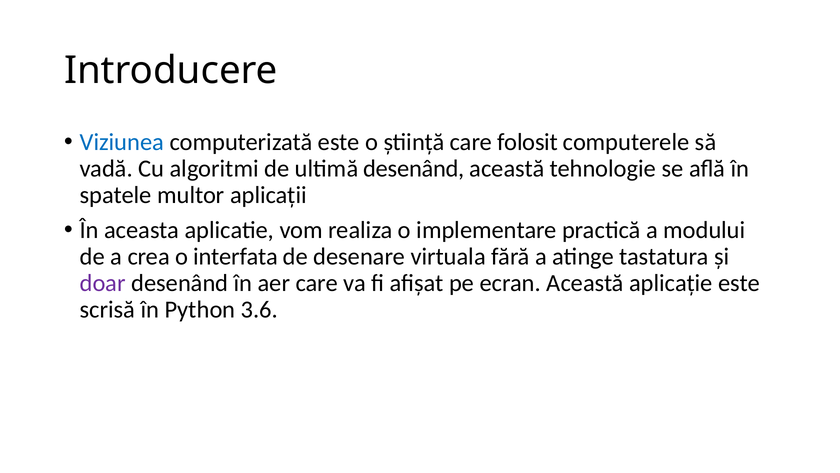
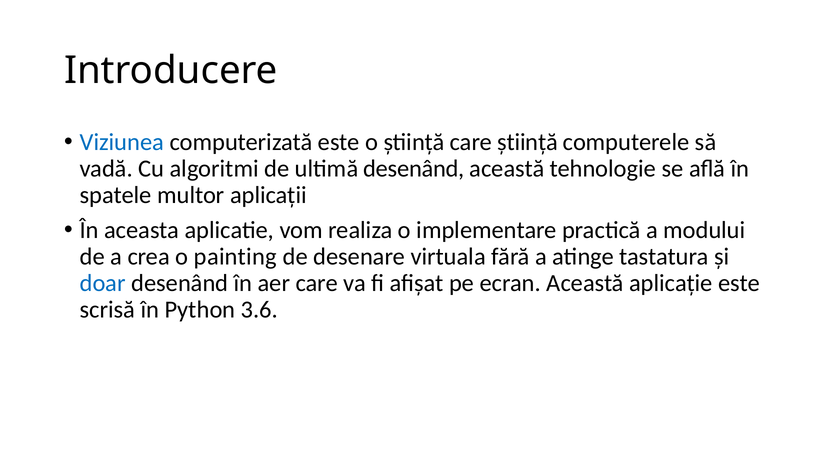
care folosit: folosit -> știință
interfata: interfata -> painting
doar colour: purple -> blue
